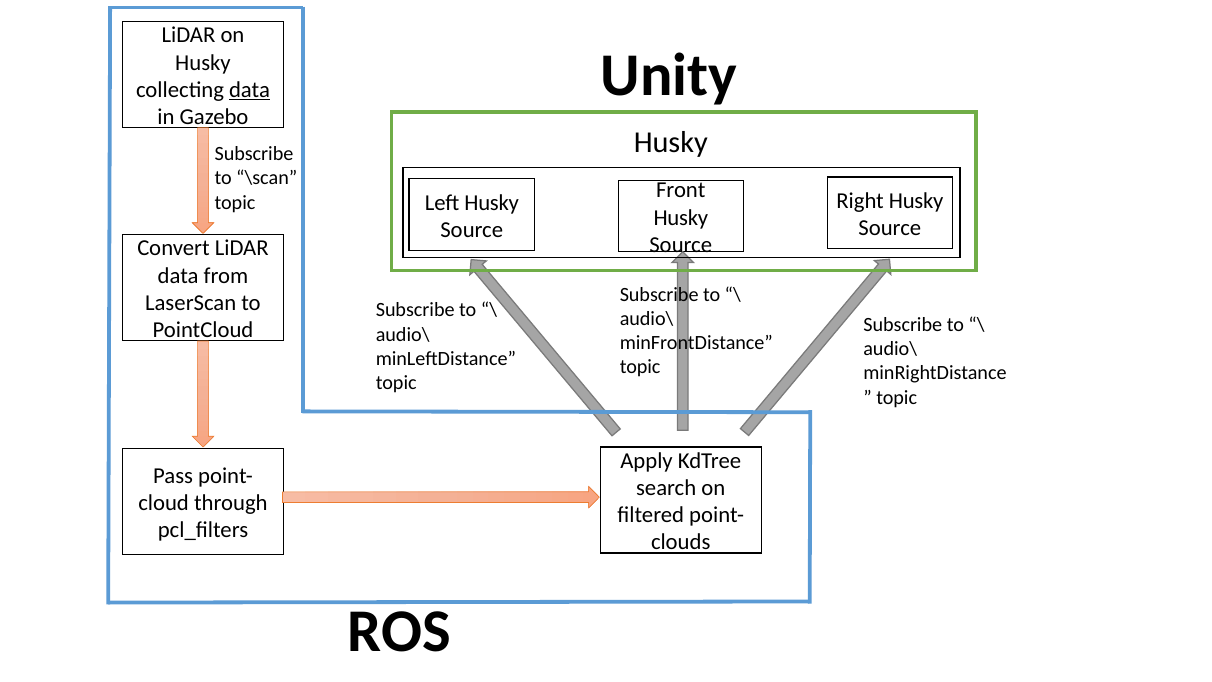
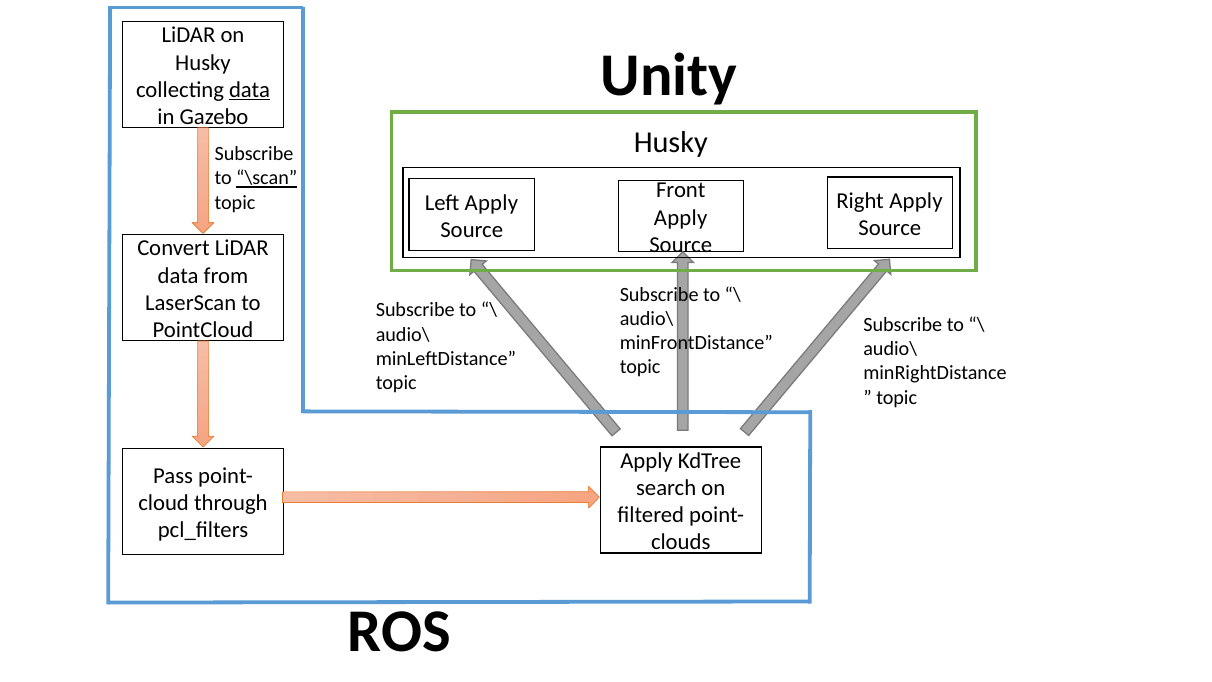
\scan underline: none -> present
Right Husky: Husky -> Apply
Left Husky: Husky -> Apply
Husky at (681, 217): Husky -> Apply
